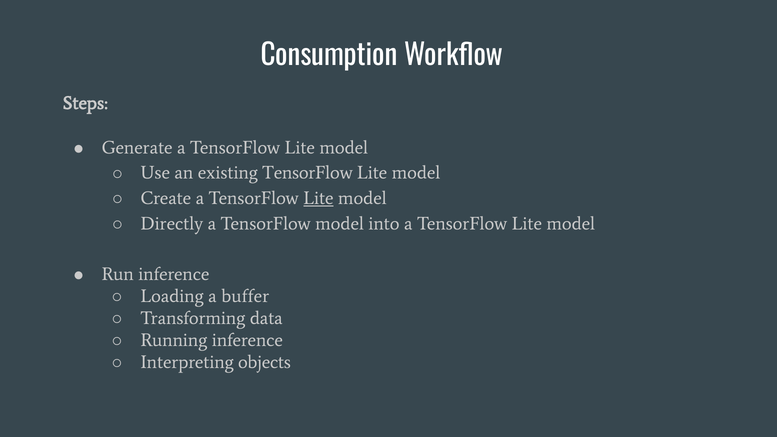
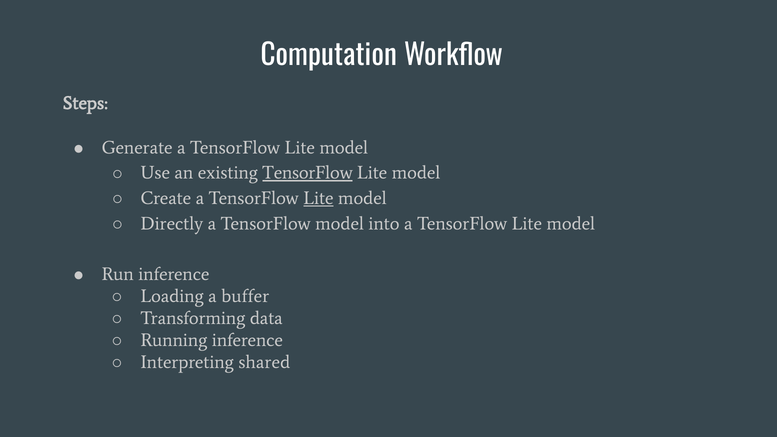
Consumption: Consumption -> Computation
TensorFlow at (308, 173) underline: none -> present
objects: objects -> shared
